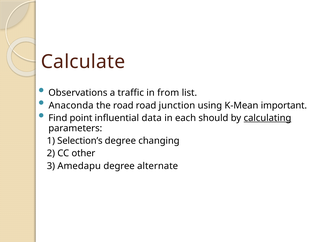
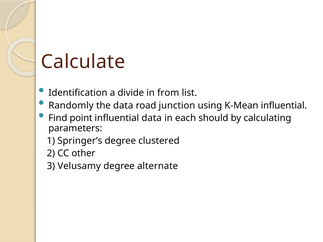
Observations: Observations -> Identification
traffic: traffic -> divide
Anaconda: Anaconda -> Randomly
the road: road -> data
K-Mean important: important -> influential
calculating underline: present -> none
Selection’s: Selection’s -> Springer’s
changing: changing -> clustered
Amedapu: Amedapu -> Velusamy
